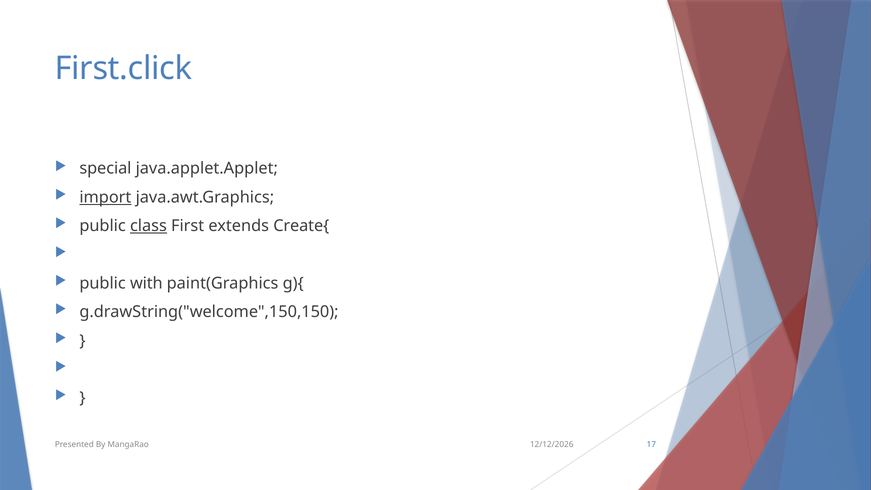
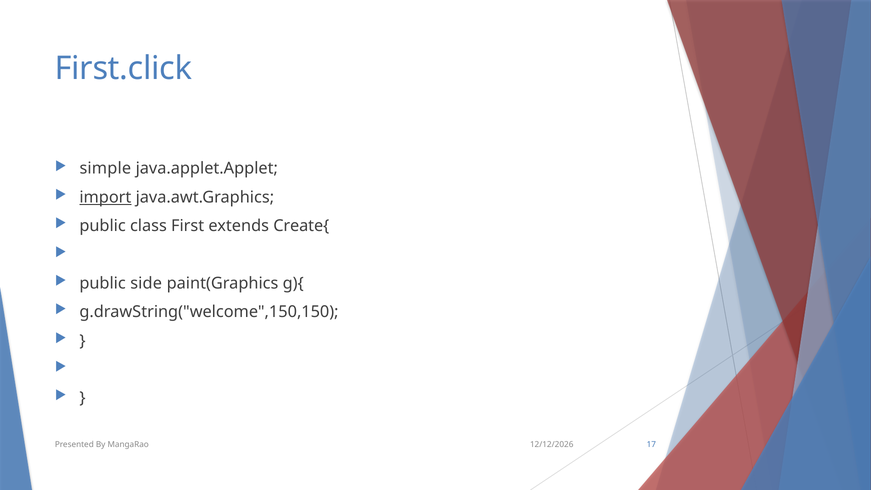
special: special -> simple
class underline: present -> none
with: with -> side
